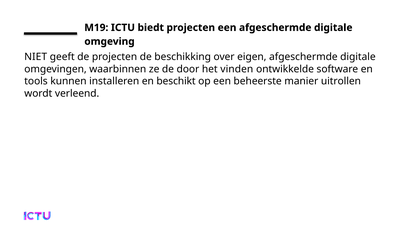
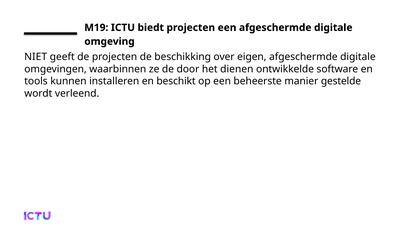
vinden: vinden -> dienen
uitrollen: uitrollen -> gestelde
